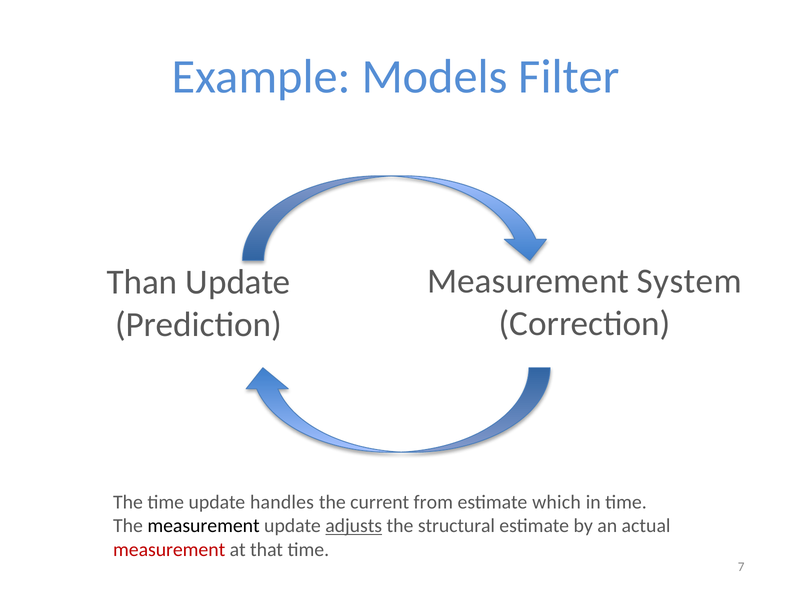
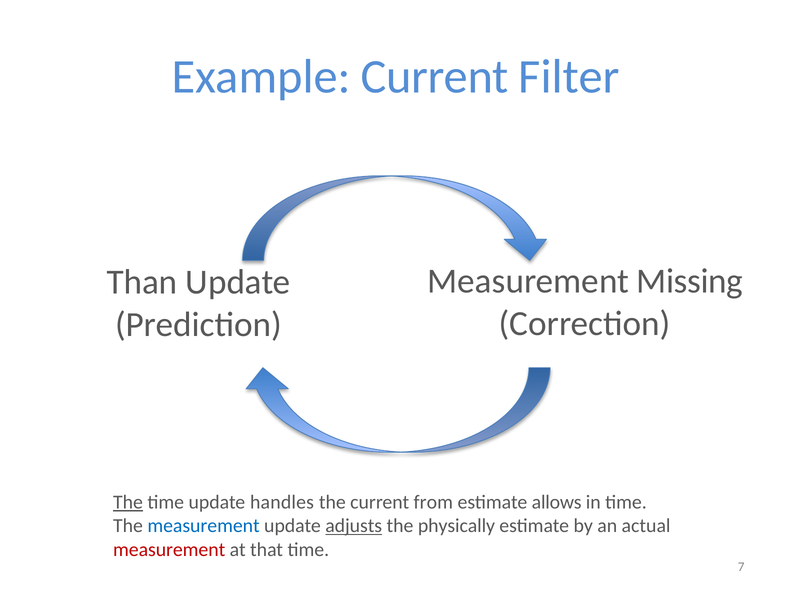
Example Models: Models -> Current
System: System -> Missing
The at (128, 502) underline: none -> present
which: which -> allows
measurement at (204, 526) colour: black -> blue
structural: structural -> physically
